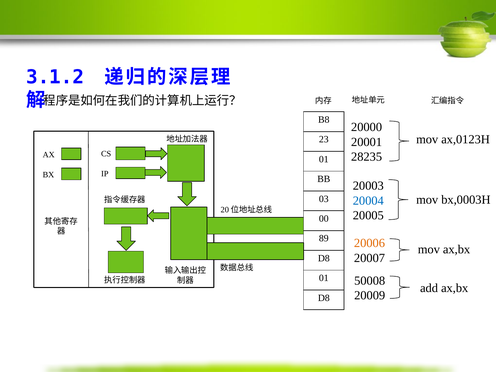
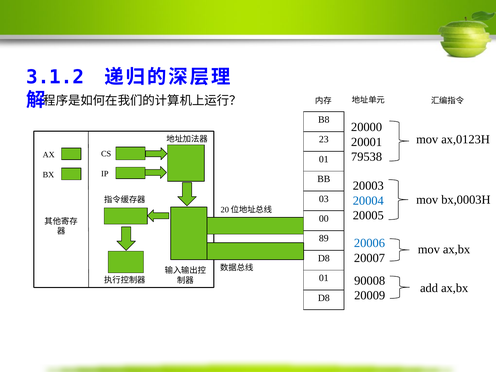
28235: 28235 -> 79538
20006 colour: orange -> blue
50008: 50008 -> 90008
